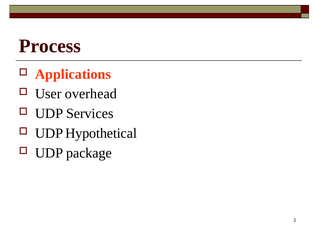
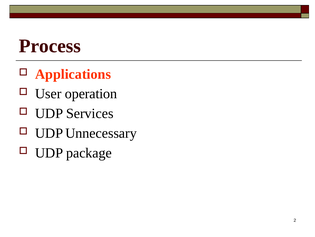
overhead: overhead -> operation
Hypothetical: Hypothetical -> Unnecessary
